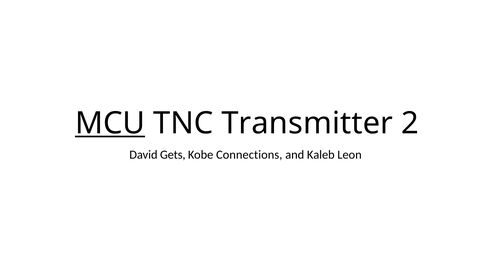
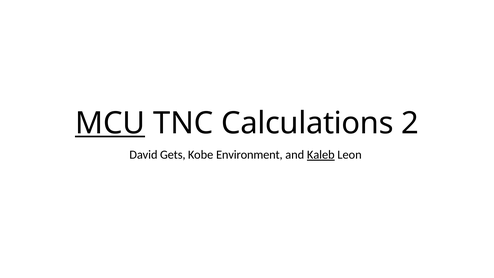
Transmitter: Transmitter -> Calculations
Connections: Connections -> Environment
Kaleb underline: none -> present
